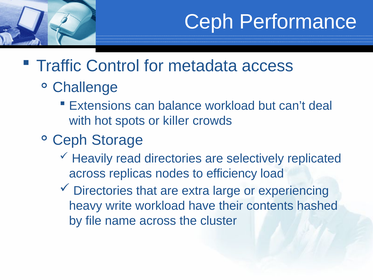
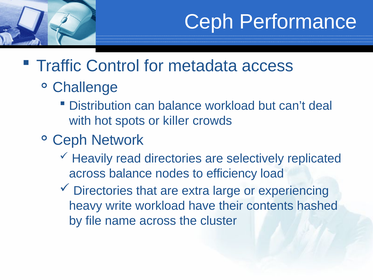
Extensions: Extensions -> Distribution
Storage: Storage -> Network
across replicas: replicas -> balance
